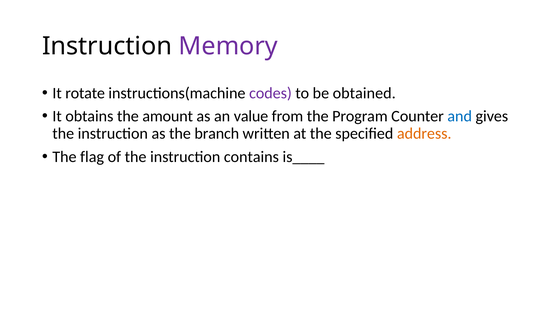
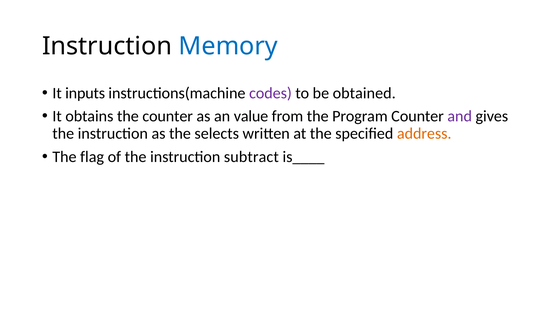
Memory colour: purple -> blue
rotate: rotate -> inputs
the amount: amount -> counter
and colour: blue -> purple
branch: branch -> selects
contains: contains -> subtract
